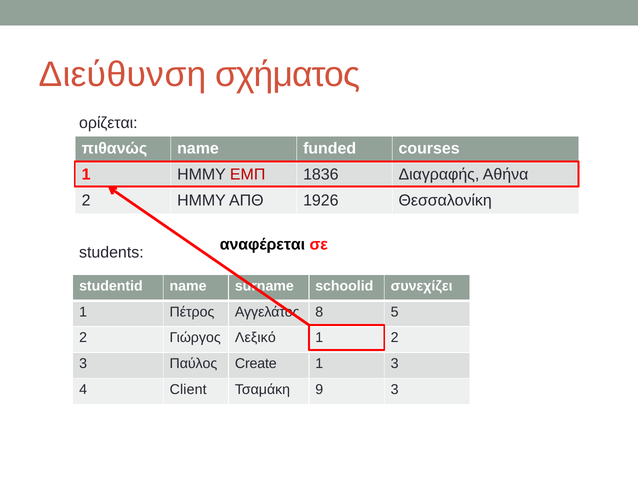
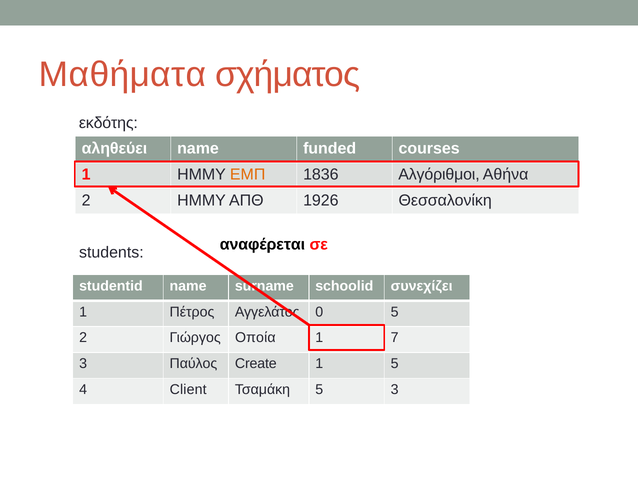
Διεύθυνση: Διεύθυνση -> Μαθήματα
ορίζεται: ορίζεται -> εκδότης
πιθανώς: πιθανώς -> αληθεύει
ΕΜΠ colour: red -> orange
Διαγραφής: Διαγραφής -> Αλγόριθμοι
8: 8 -> 0
Λεξικό: Λεξικό -> Οποία
1 2: 2 -> 7
1 3: 3 -> 5
Τσαμάκη 9: 9 -> 5
